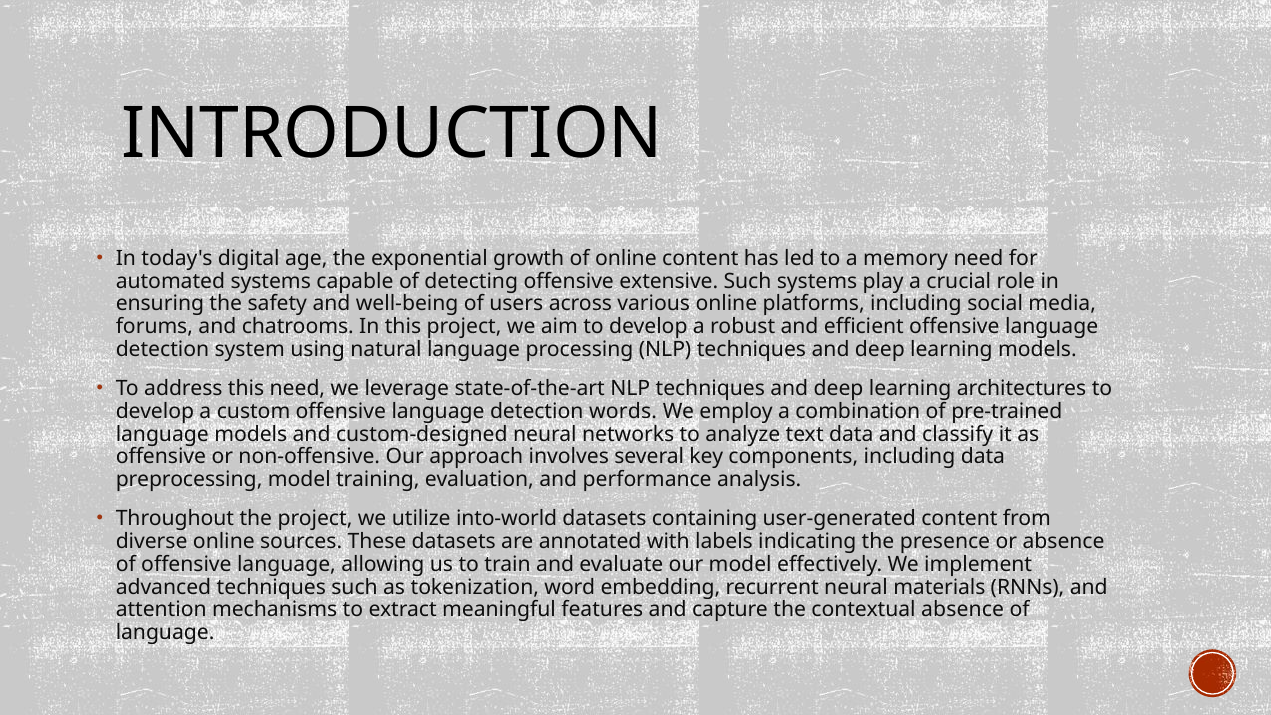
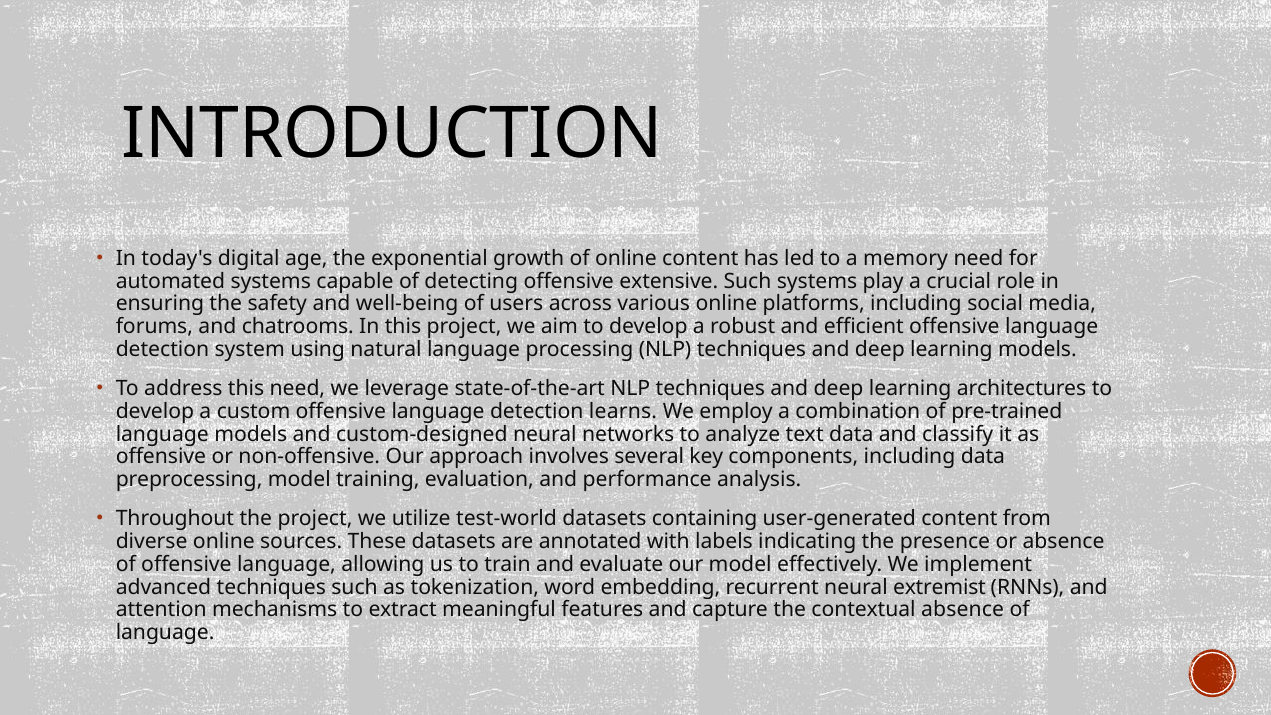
words: words -> learns
into-world: into-world -> test-world
materials: materials -> extremist
